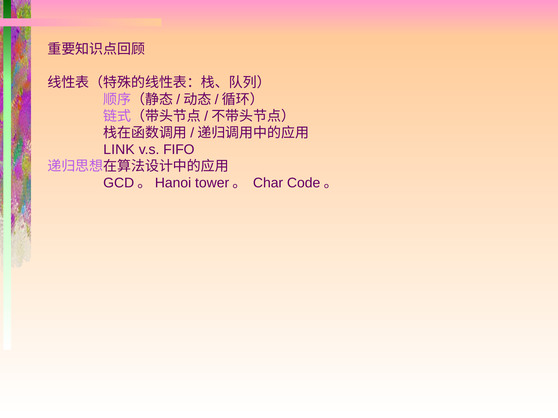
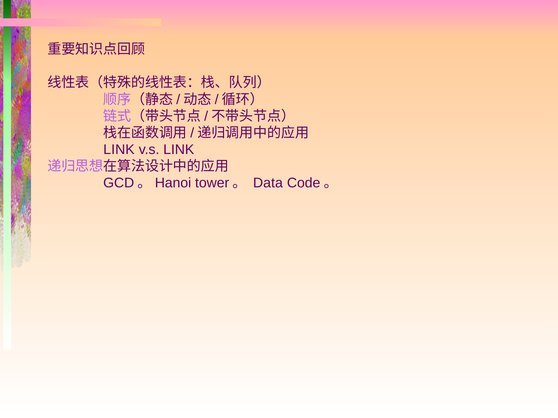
v.s FIFO: FIFO -> LINK
Char: Char -> Data
